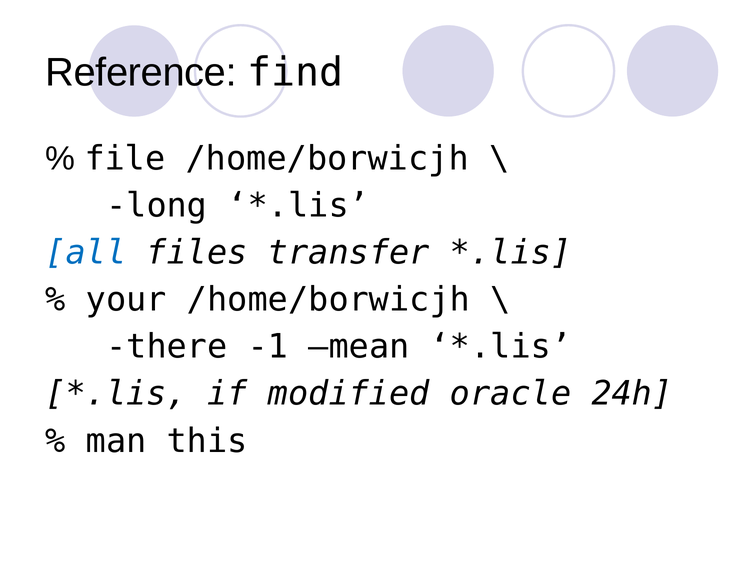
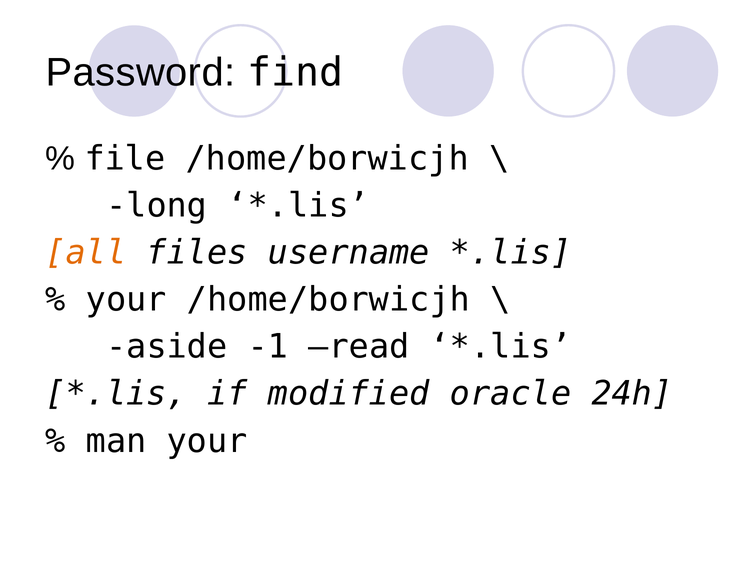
Reference: Reference -> Password
all colour: blue -> orange
transfer: transfer -> username
there: there -> aside
mean: mean -> read
man this: this -> your
